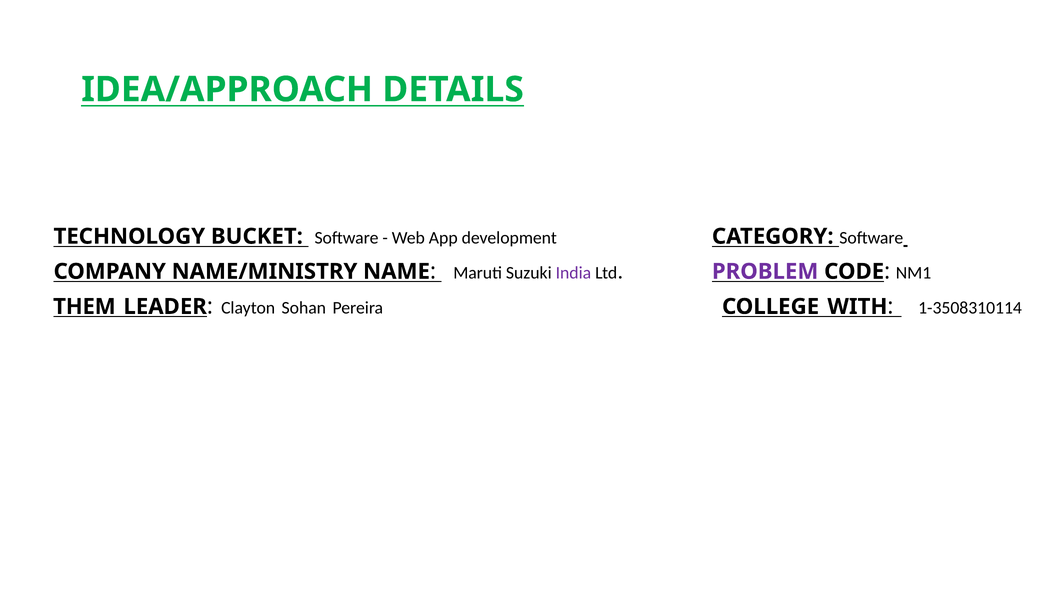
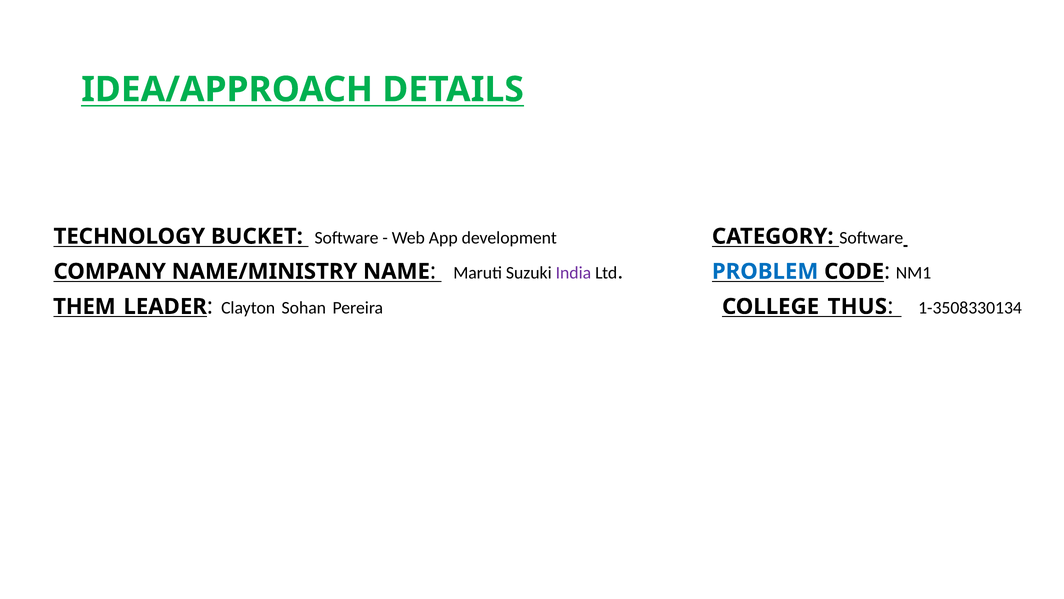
PROBLEM colour: purple -> blue
WITH: WITH -> THUS
1-3508310114: 1-3508310114 -> 1-3508330134
